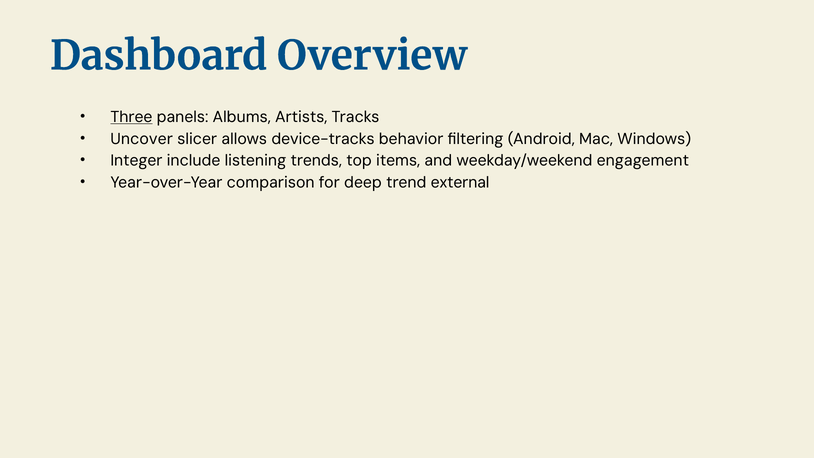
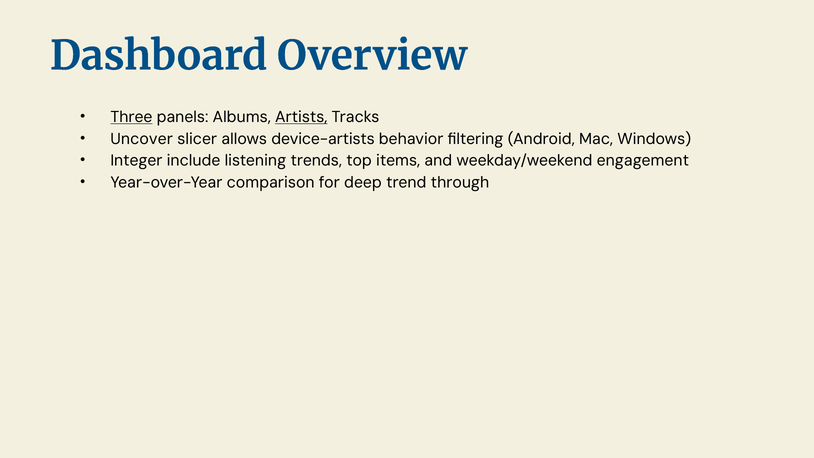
Artists underline: none -> present
device-tracks: device-tracks -> device-artists
external: external -> through
